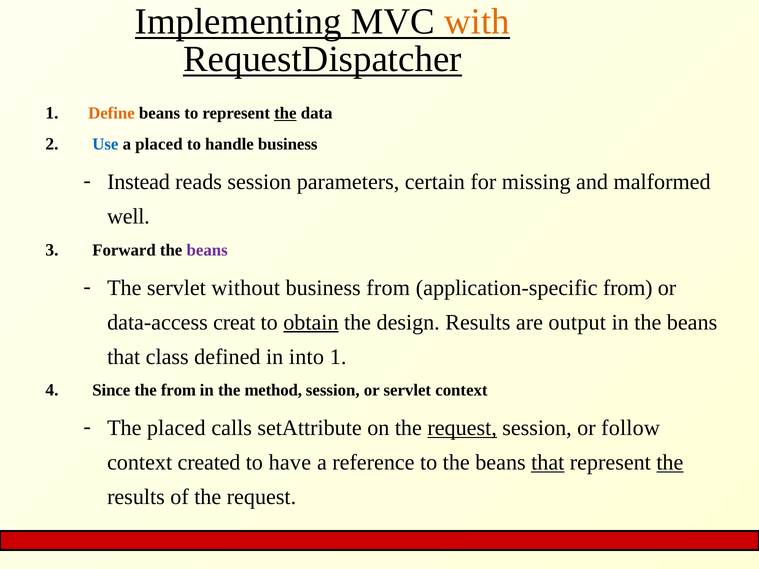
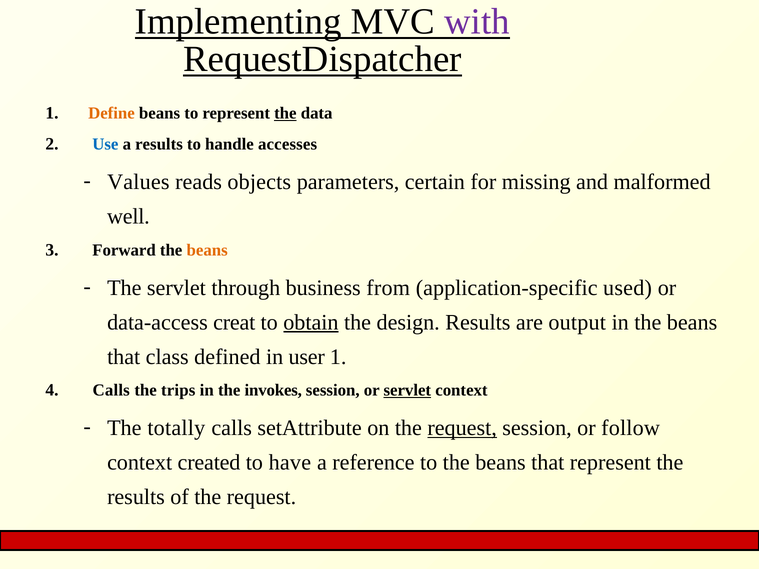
with colour: orange -> purple
a placed: placed -> results
handle business: business -> accesses
Instead: Instead -> Values
reads session: session -> objects
beans at (207, 250) colour: purple -> orange
without: without -> through
application-specific from: from -> used
into: into -> user
Since at (111, 391): Since -> Calls
the from: from -> trips
method: method -> invokes
servlet at (407, 391) underline: none -> present
The placed: placed -> totally
that at (548, 463) underline: present -> none
the at (670, 463) underline: present -> none
